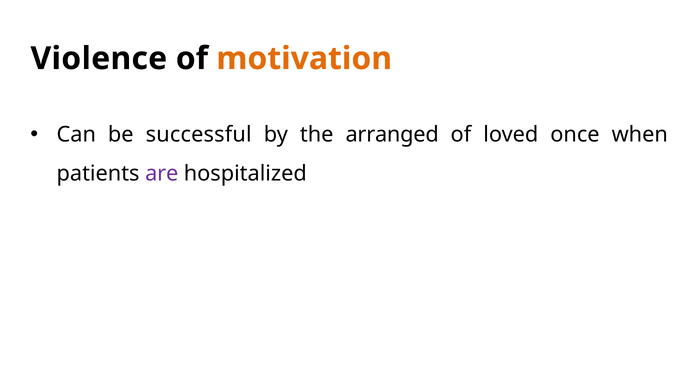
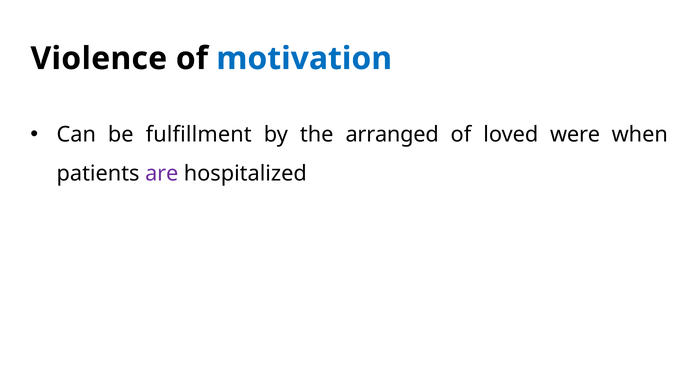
motivation colour: orange -> blue
successful: successful -> fulfillment
once: once -> were
